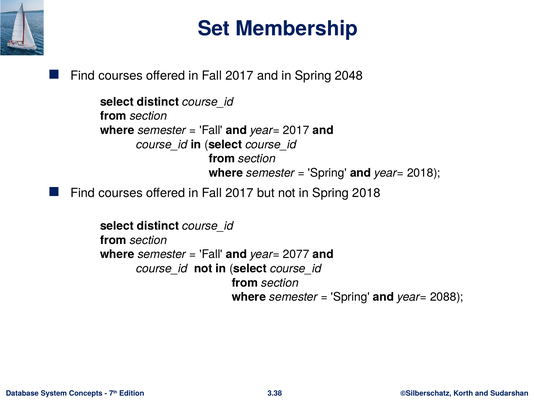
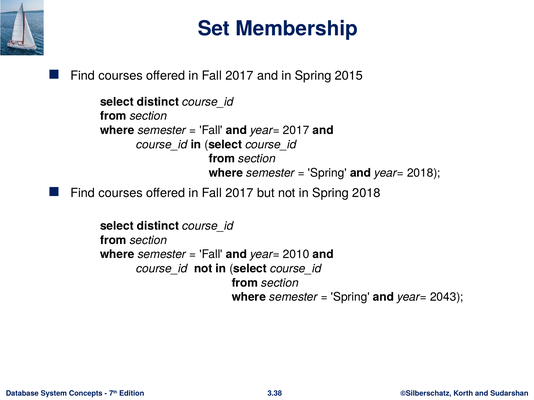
2048: 2048 -> 2015
2077: 2077 -> 2010
2088: 2088 -> 2043
